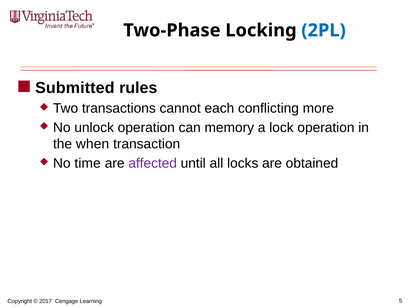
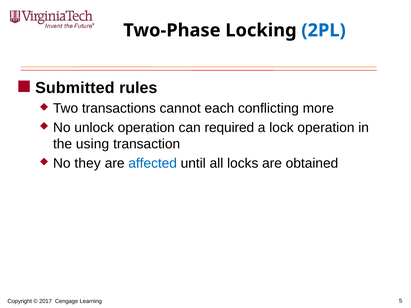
memory: memory -> required
when: when -> using
time: time -> they
affected colour: purple -> blue
